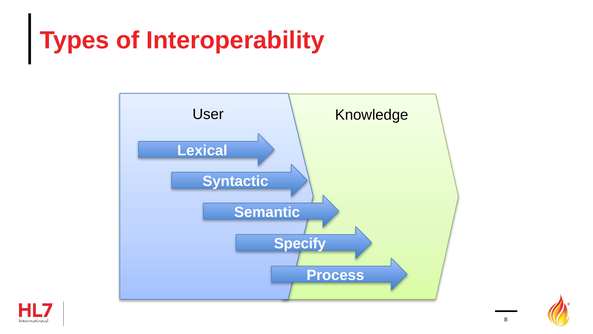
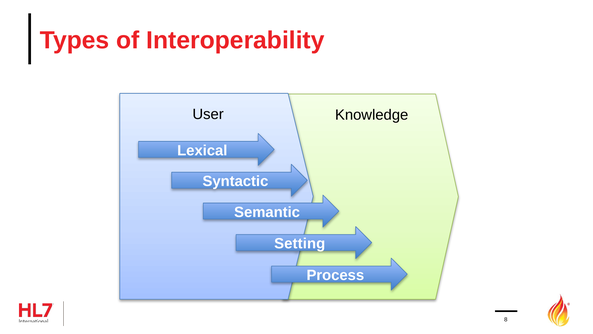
Specify: Specify -> Setting
